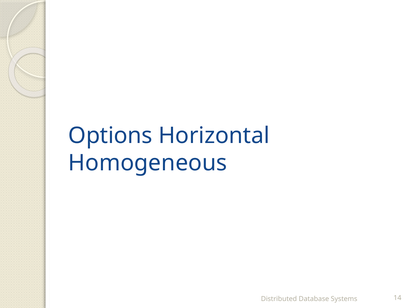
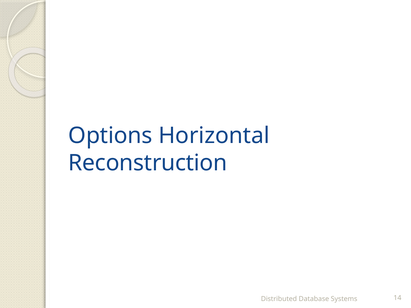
Homogeneous: Homogeneous -> Reconstruction
